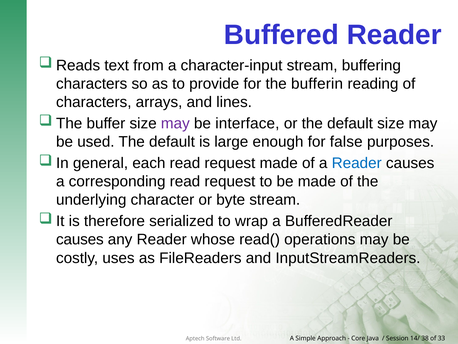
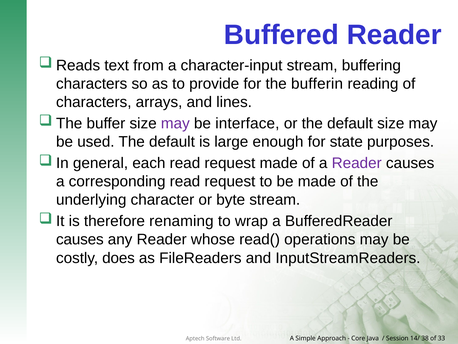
false: false -> state
Reader at (357, 163) colour: blue -> purple
serialized: serialized -> renaming
uses: uses -> does
